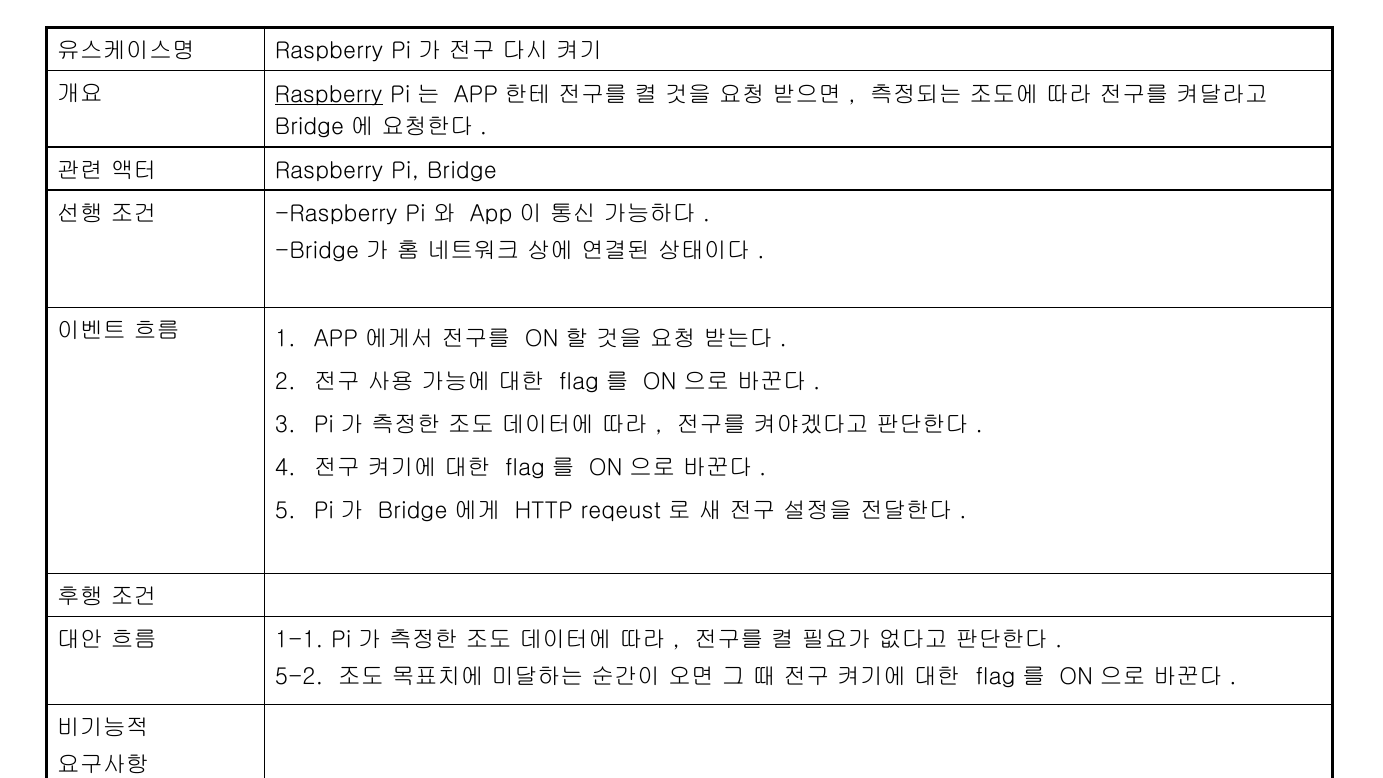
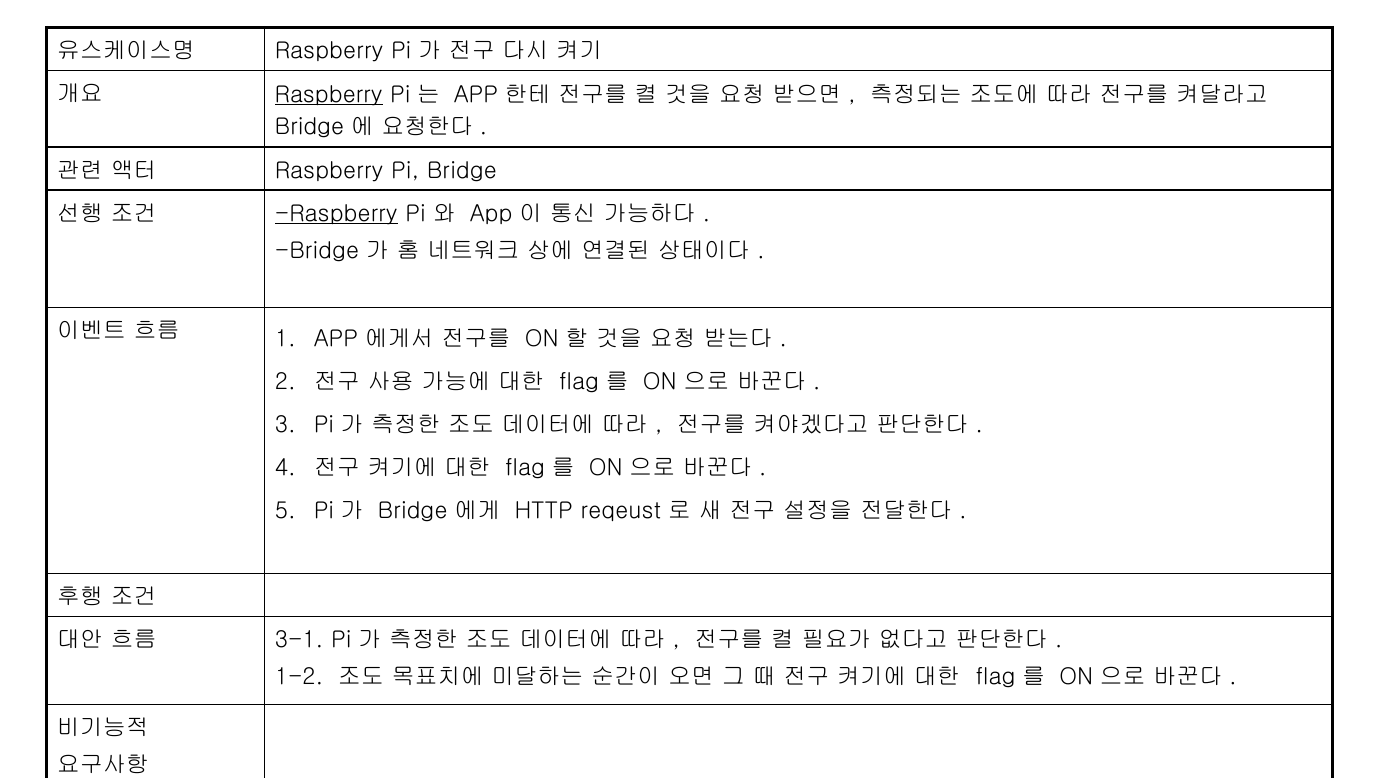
Raspberry at (336, 214) underline: none -> present
1-1: 1-1 -> 3-1
5-2: 5-2 -> 1-2
